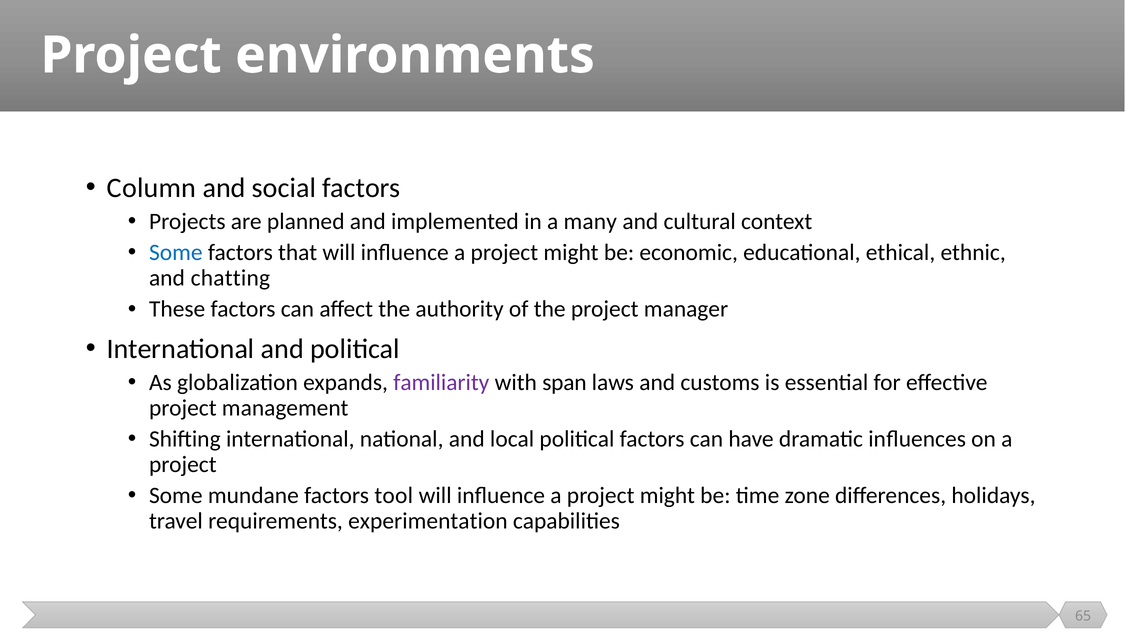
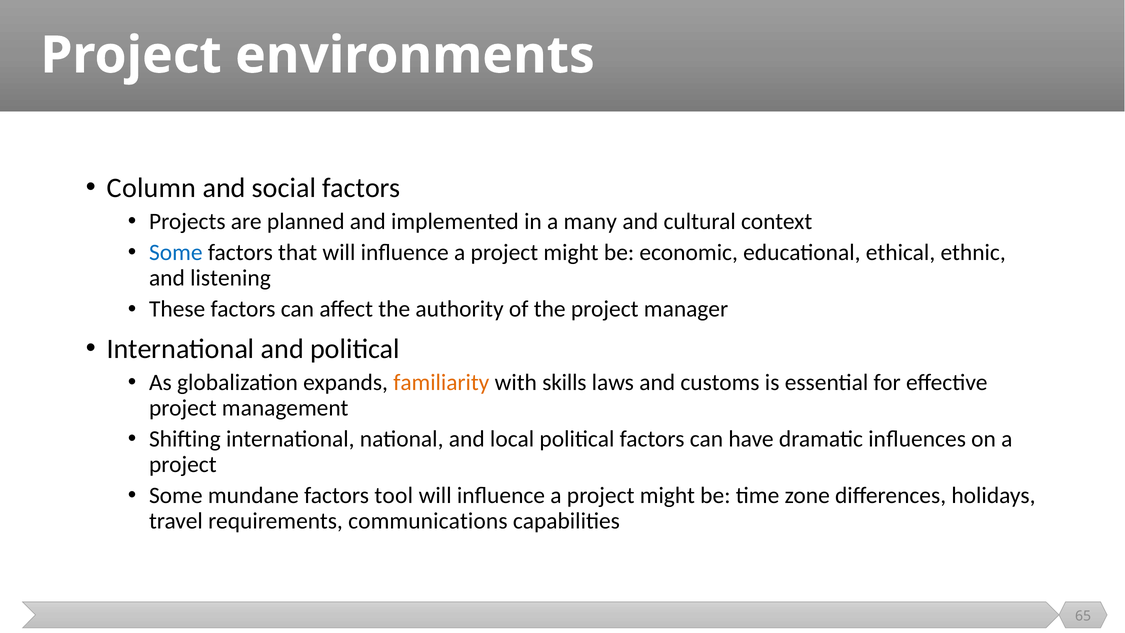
chatting: chatting -> listening
familiarity colour: purple -> orange
span: span -> skills
experimentation: experimentation -> communications
